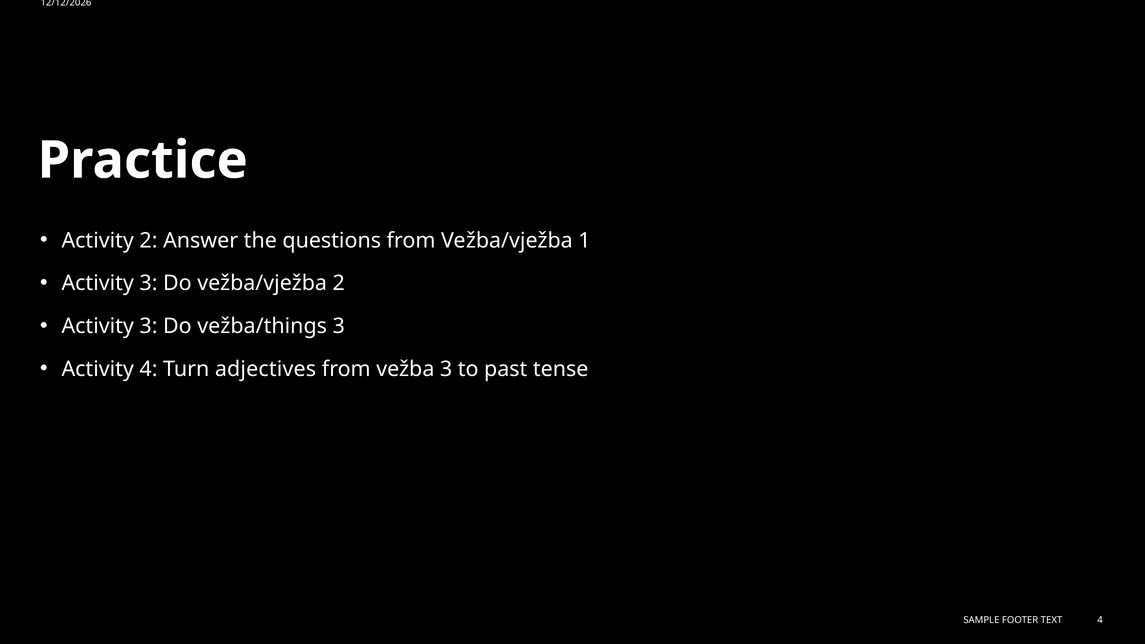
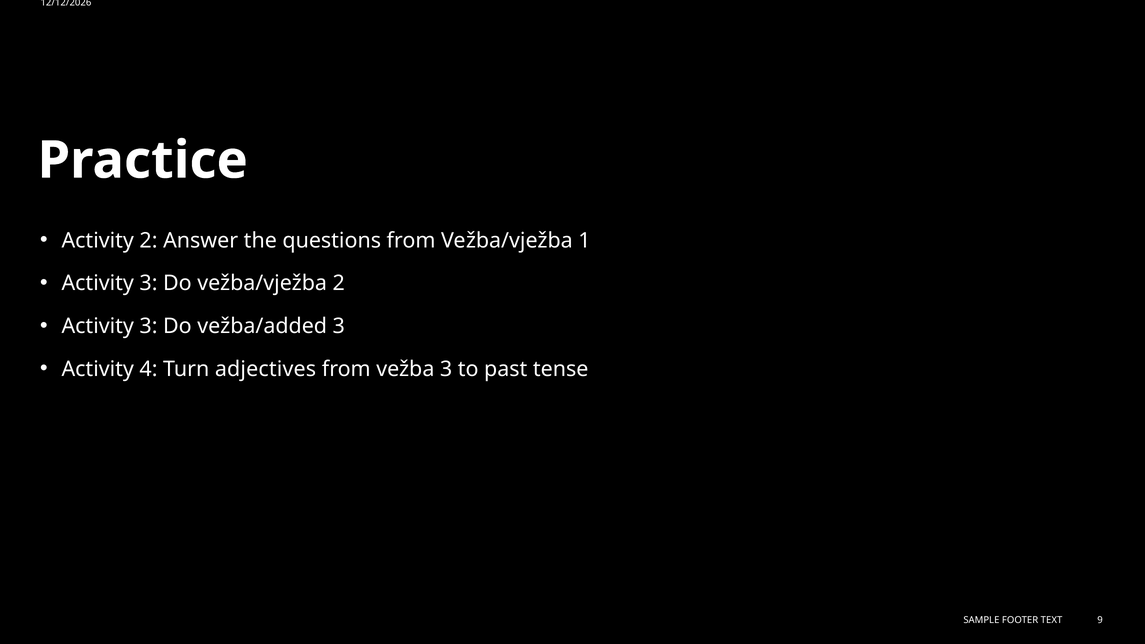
vežba/things: vežba/things -> vežba/added
TEXT 4: 4 -> 9
